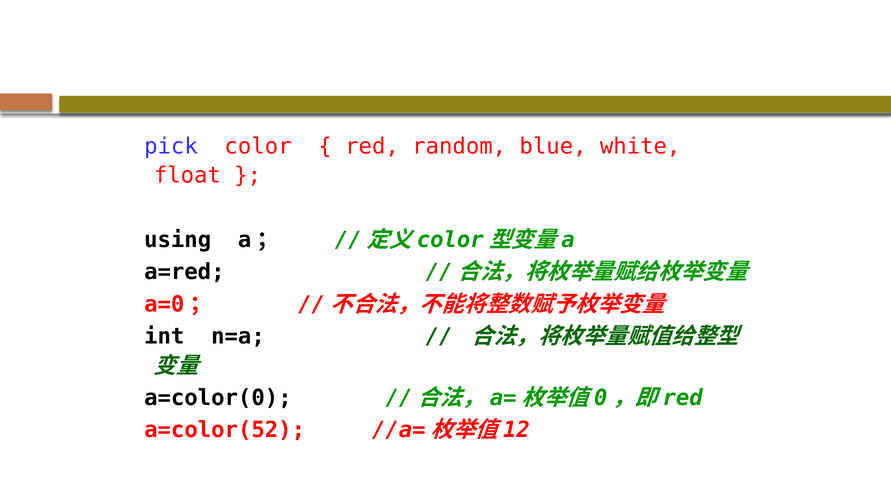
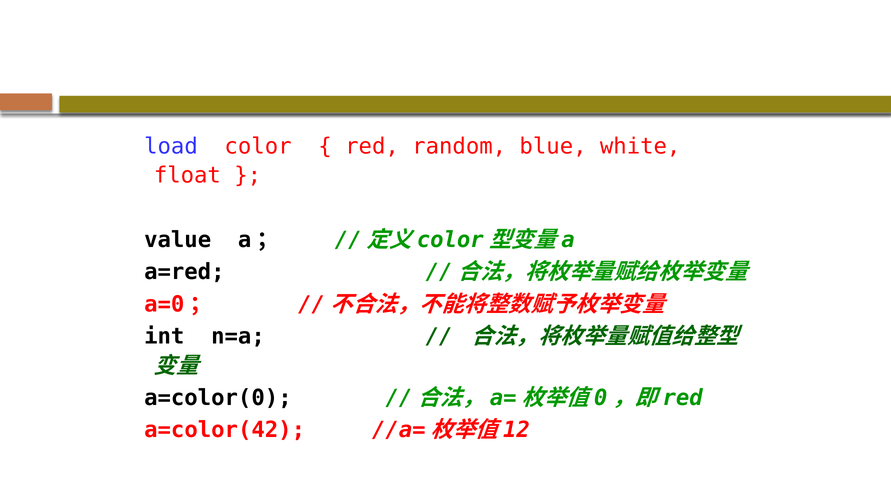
pick: pick -> load
using: using -> value
a=color(52: a=color(52 -> a=color(42
